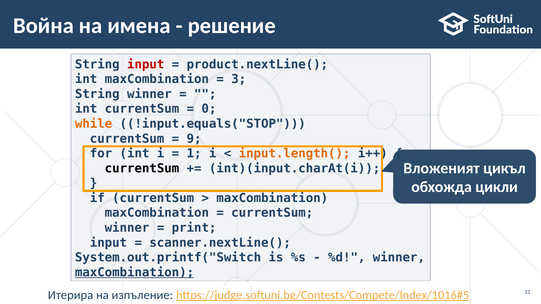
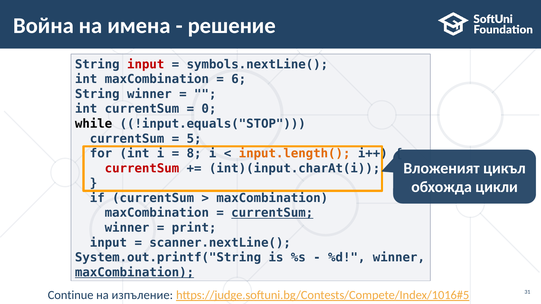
product.nextLine(: product.nextLine( -> symbols.nextLine(
3: 3 -> 6
while colour: orange -> black
9: 9 -> 5
1: 1 -> 8
currentSum at (142, 169) colour: black -> red
currentSum at (272, 213) underline: none -> present
System.out.printf("Switch: System.out.printf("Switch -> System.out.printf("String
Итерира: Итерира -> Continue
